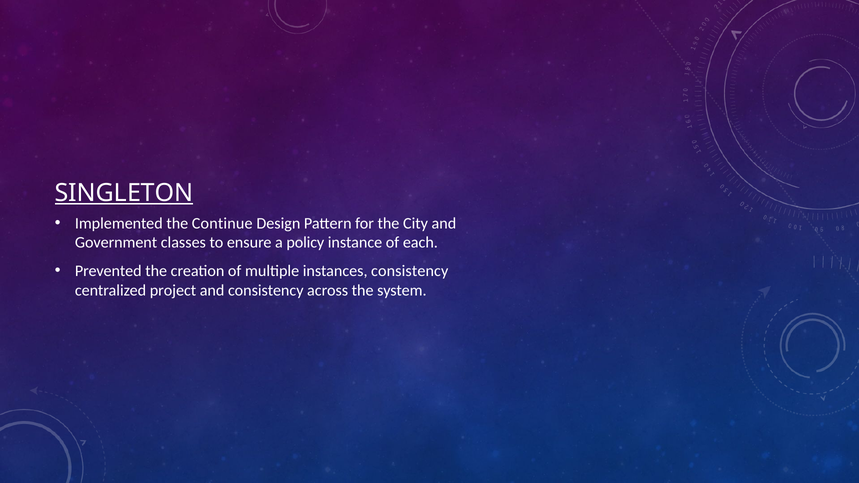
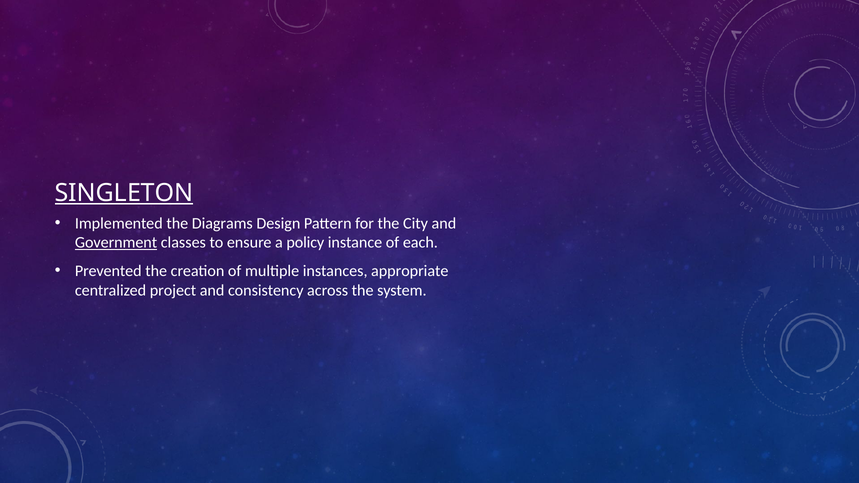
Continue: Continue -> Diagrams
Government underline: none -> present
instances consistency: consistency -> appropriate
